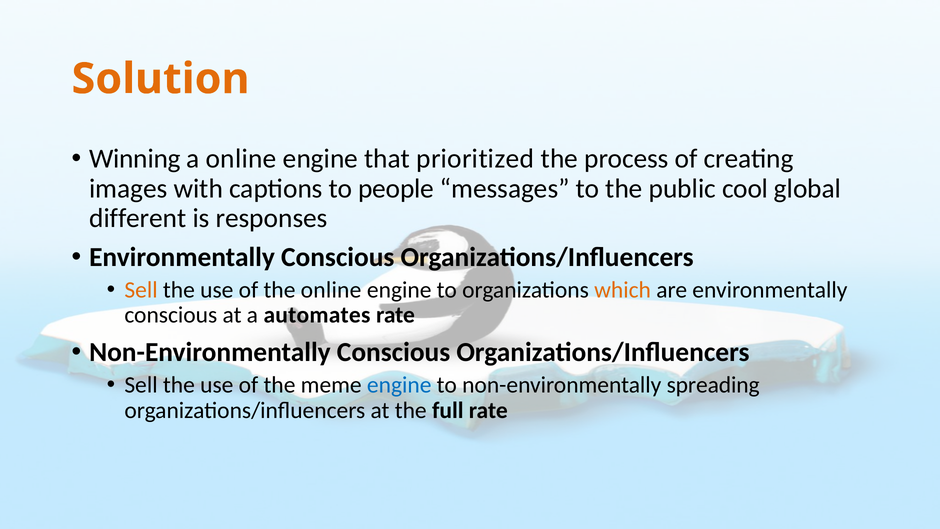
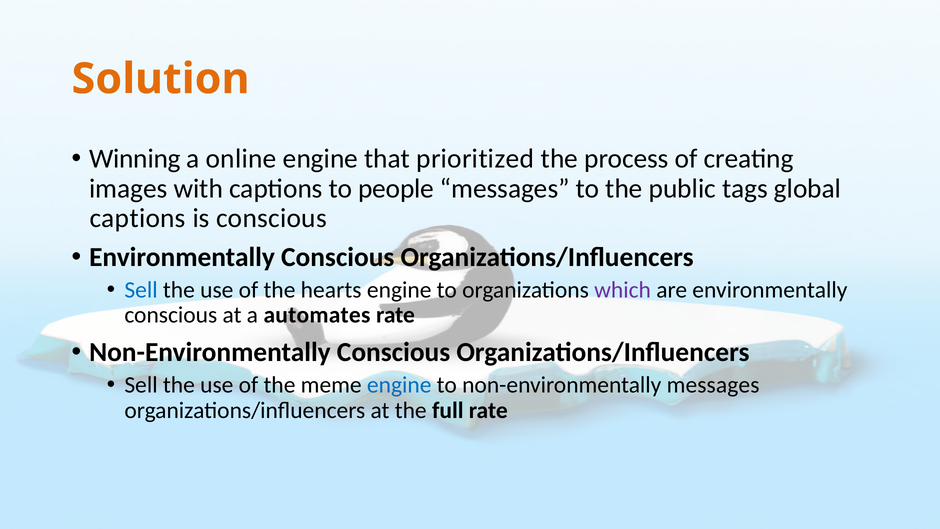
cool: cool -> tags
different at (138, 218): different -> captions
is responses: responses -> conscious
Sell at (141, 290) colour: orange -> blue
the online: online -> hearts
which colour: orange -> purple
non-environmentally spreading: spreading -> messages
